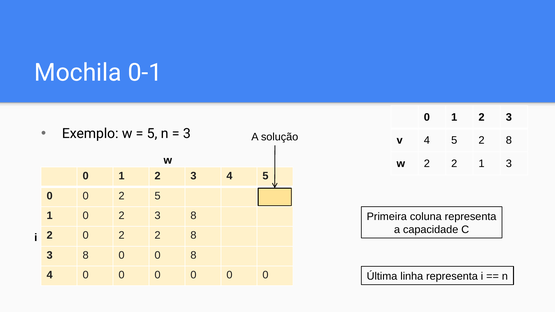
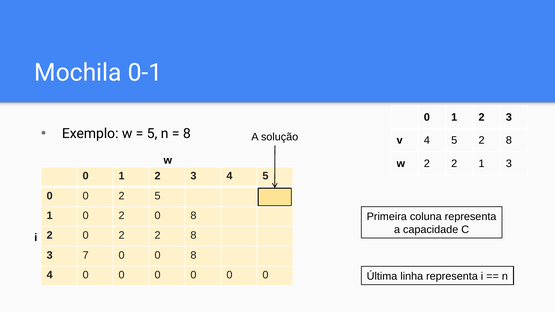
3 at (187, 134): 3 -> 8
0 2 3: 3 -> 0
8 at (86, 255): 8 -> 7
